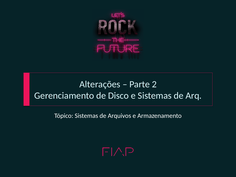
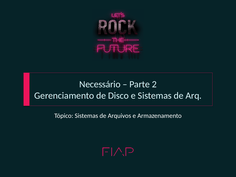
Alterações: Alterações -> Necessário
